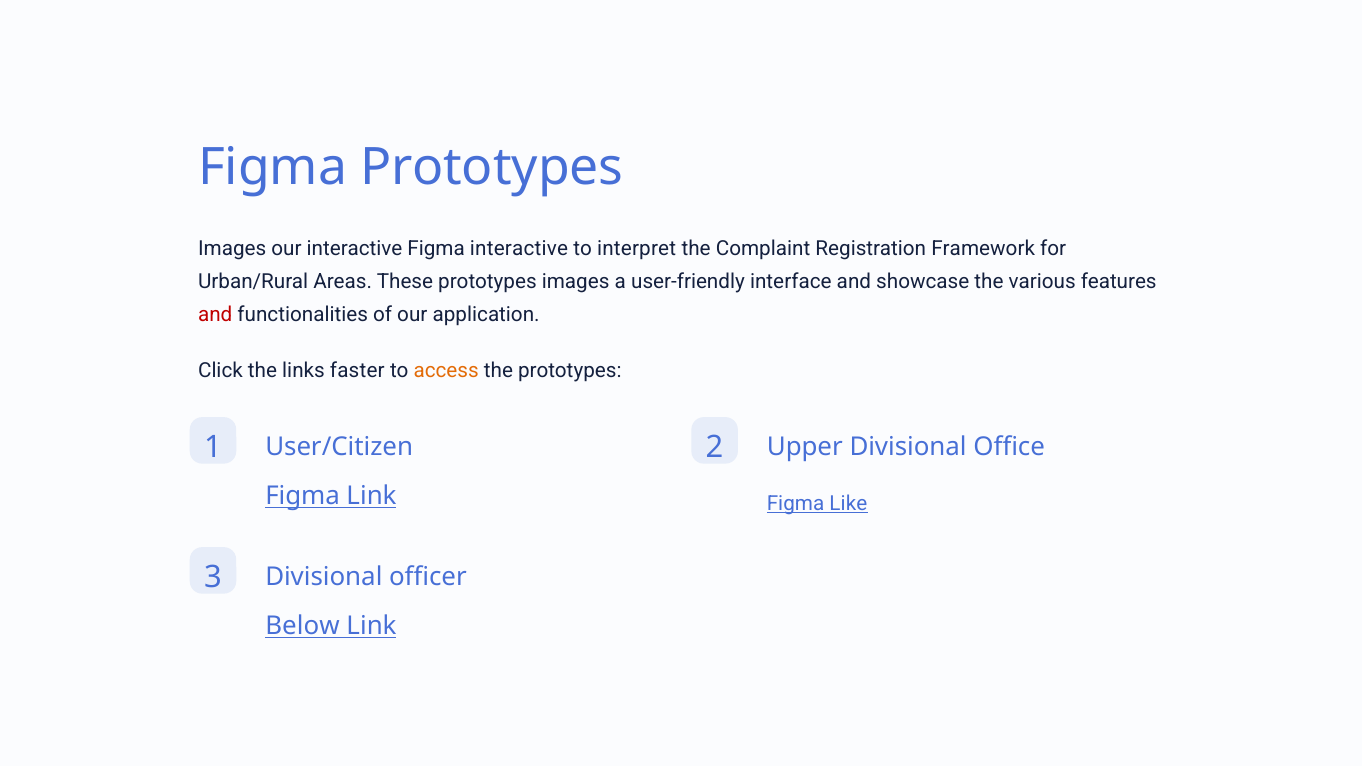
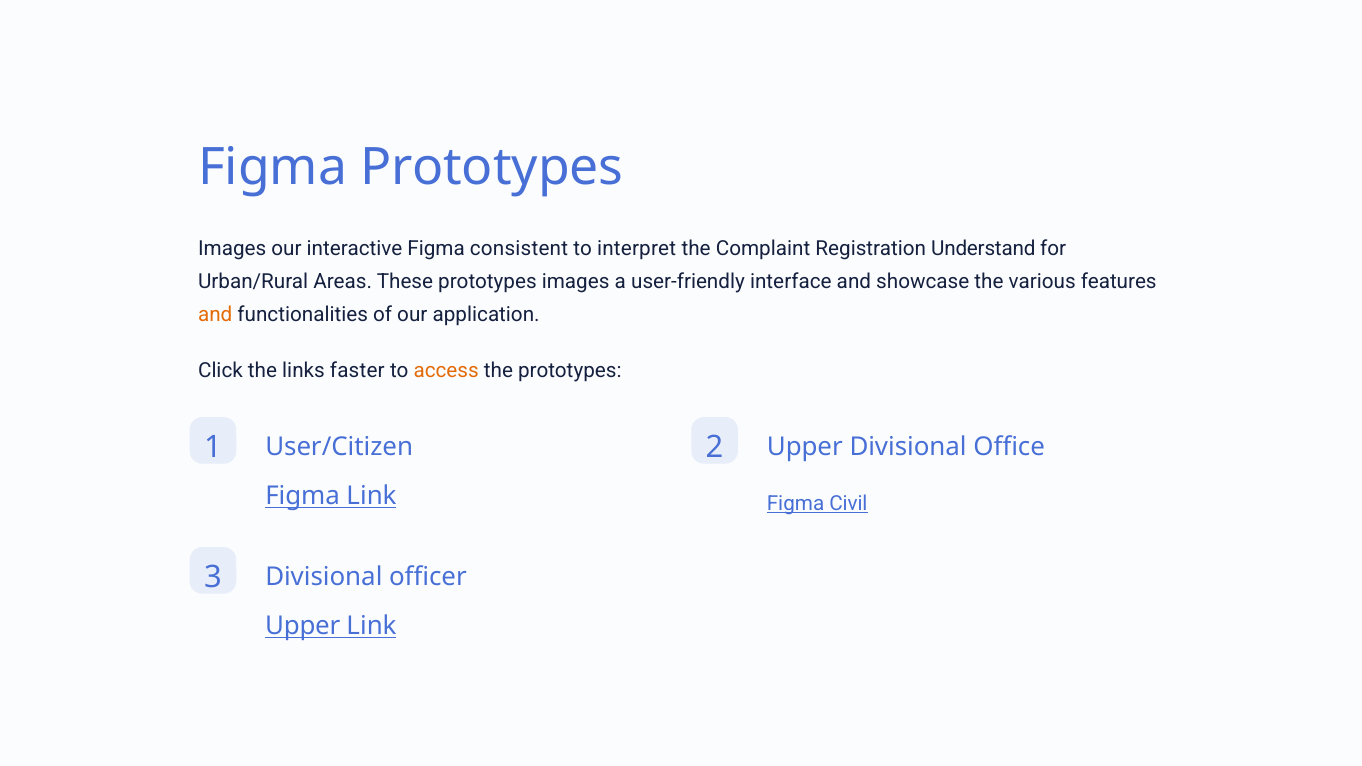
Figma interactive: interactive -> consistent
Framework: Framework -> Understand
and at (215, 315) colour: red -> orange
Like: Like -> Civil
Below at (303, 626): Below -> Upper
